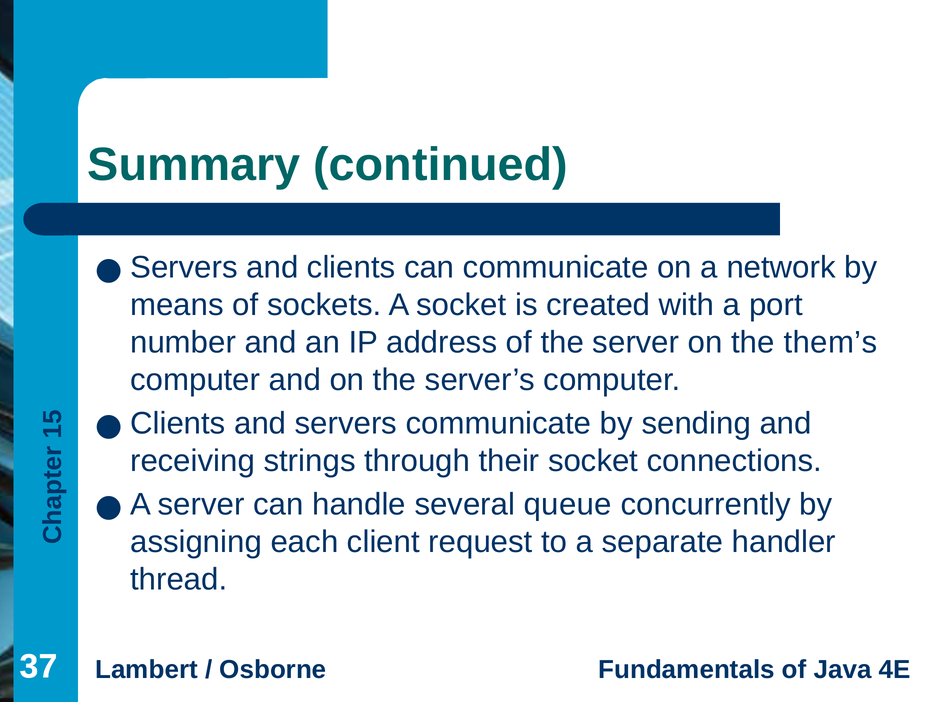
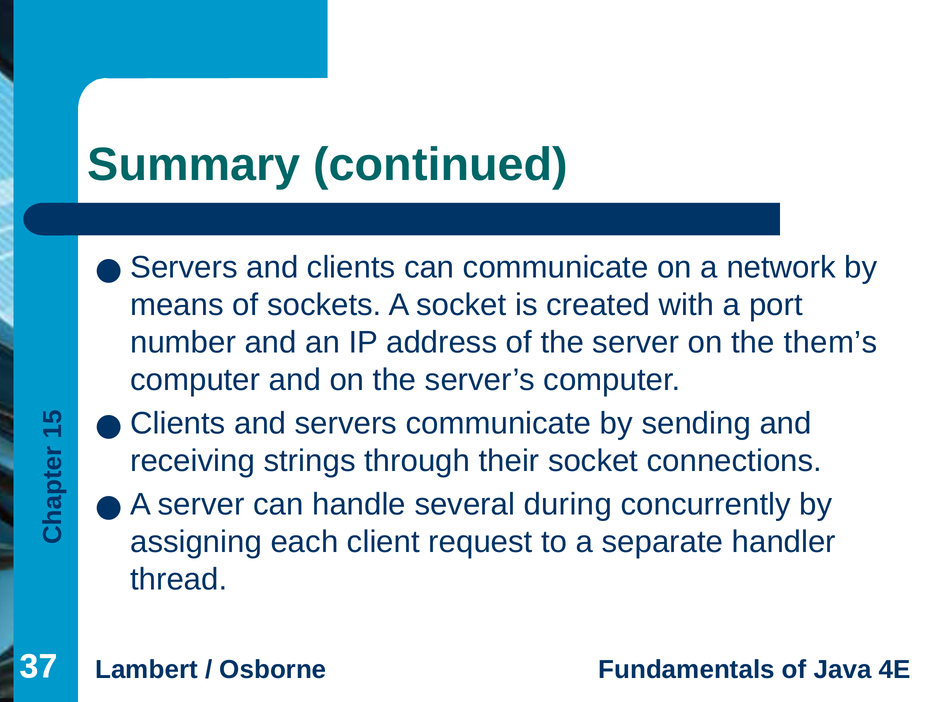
queue: queue -> during
